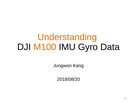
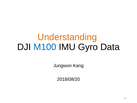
M100 colour: orange -> blue
